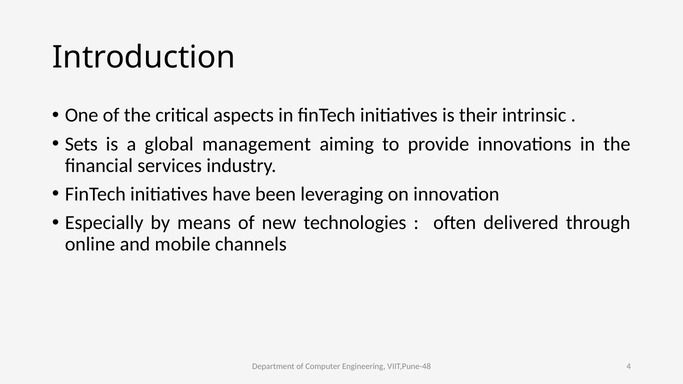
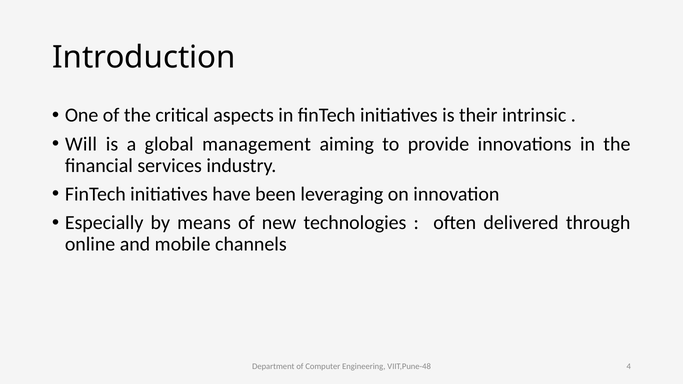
Sets: Sets -> Will
